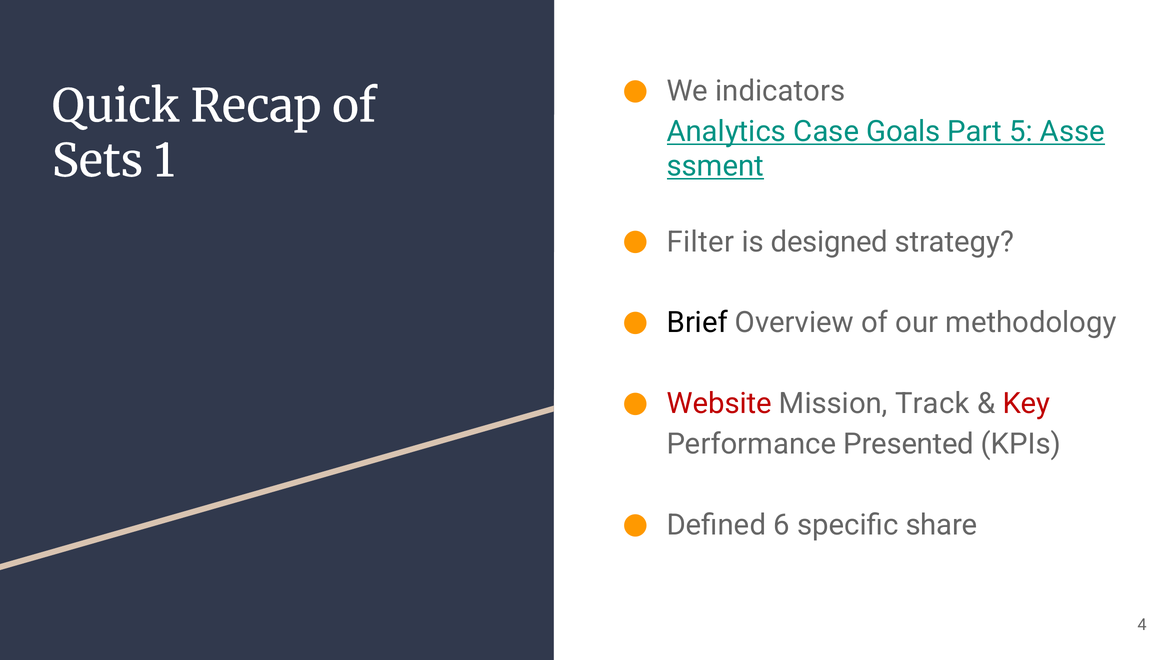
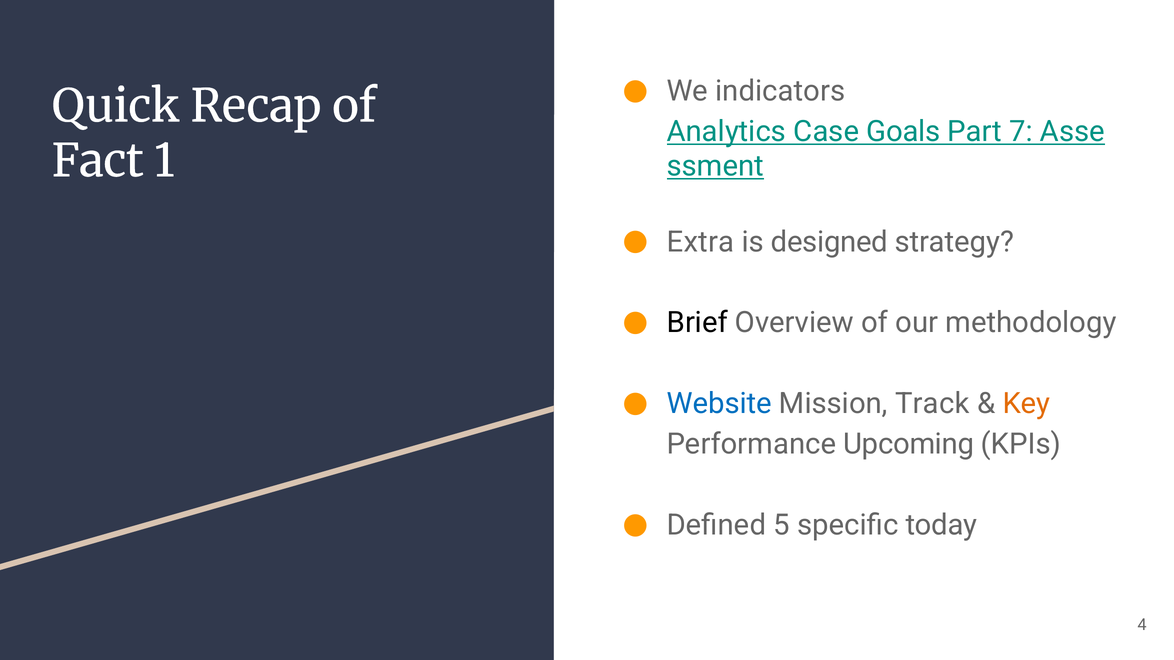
5: 5 -> 7
Sets: Sets -> Fact
Filter: Filter -> Extra
Website colour: red -> blue
Key colour: red -> orange
Presented: Presented -> Upcoming
6: 6 -> 5
share: share -> today
